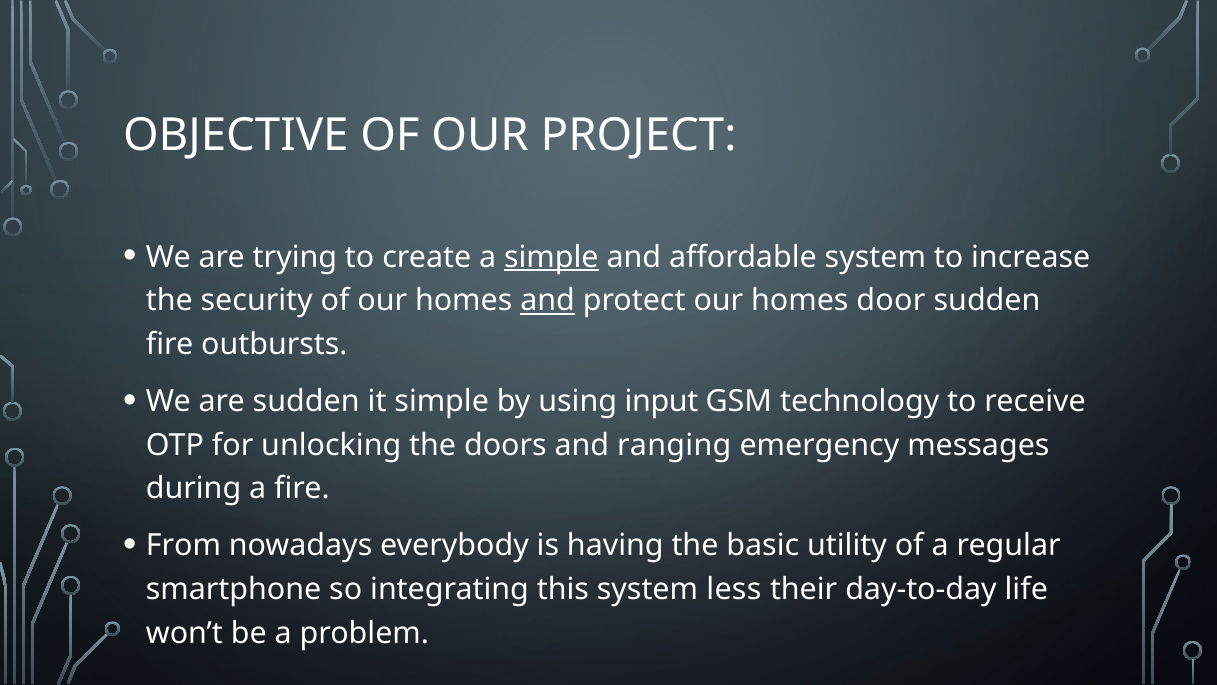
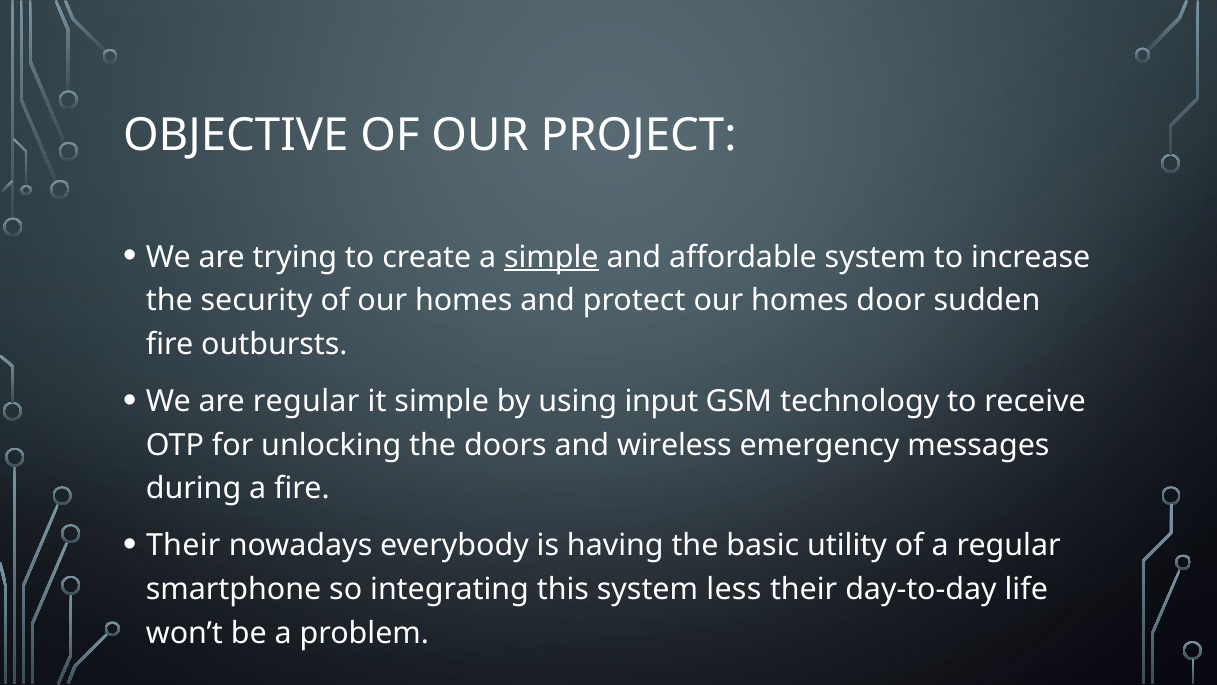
and at (548, 301) underline: present -> none
are sudden: sudden -> regular
ranging: ranging -> wireless
From at (183, 545): From -> Their
